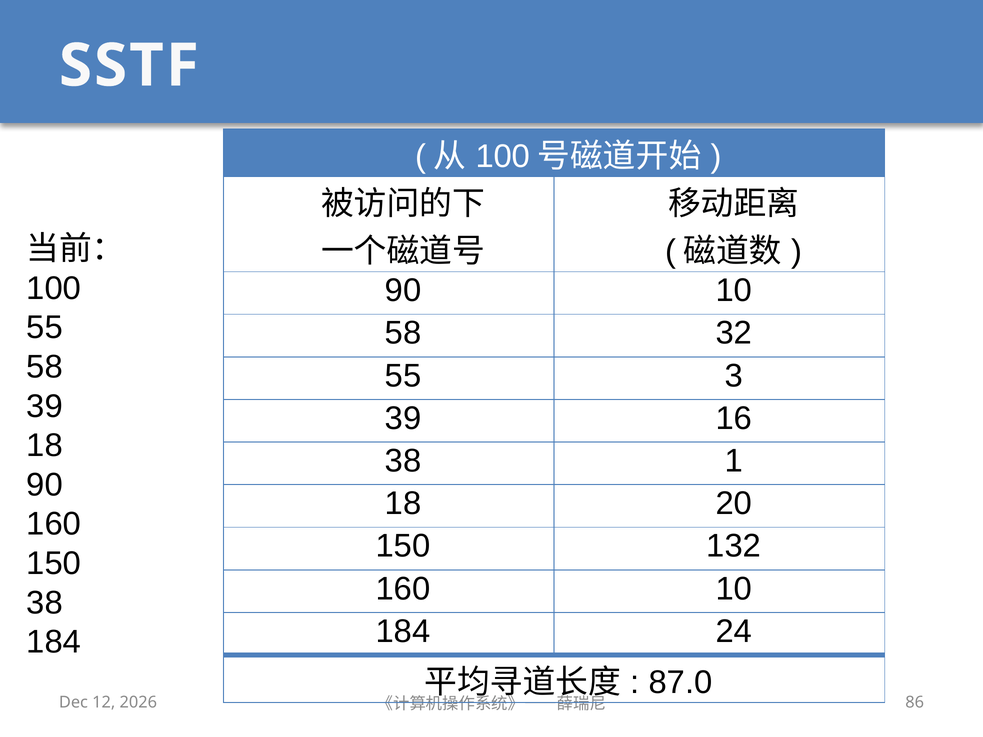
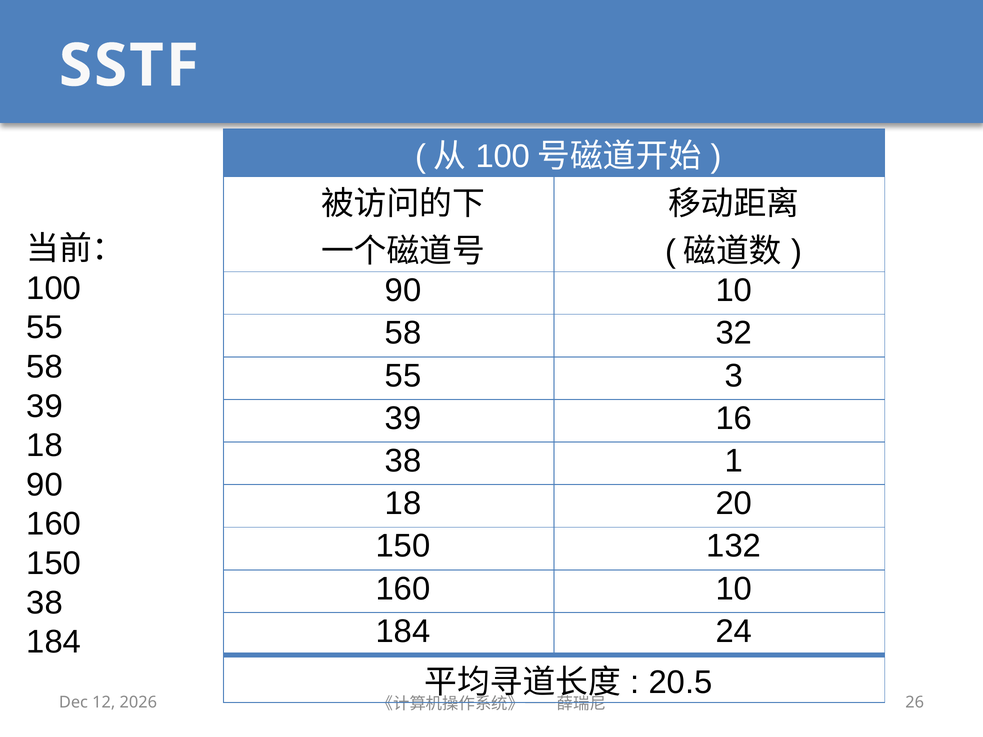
87.0: 87.0 -> 20.5
86: 86 -> 26
